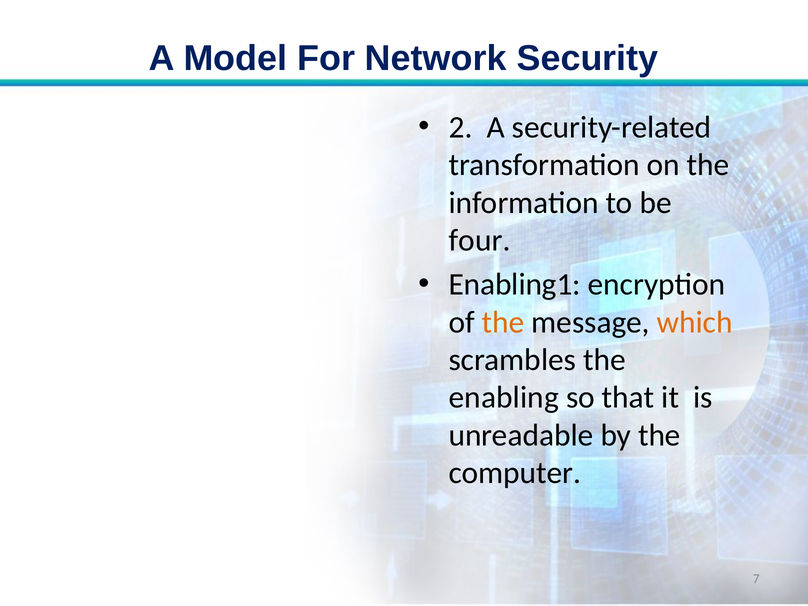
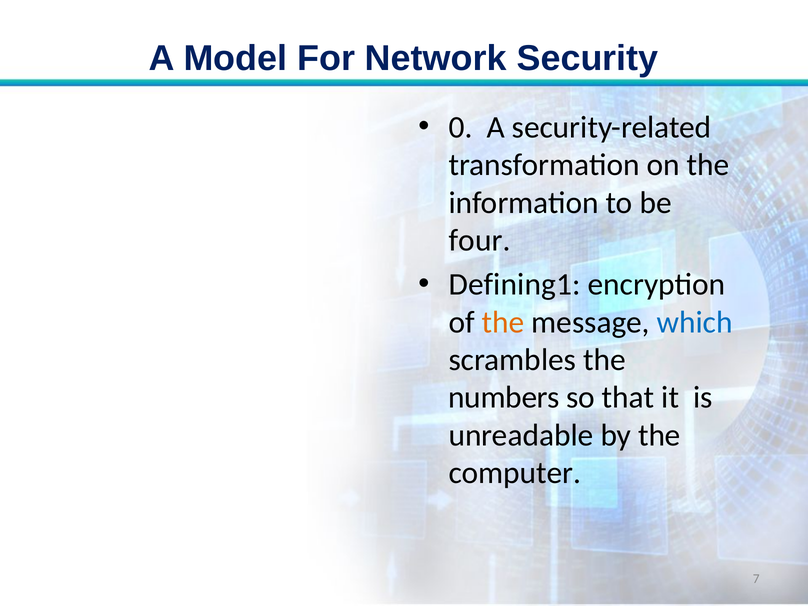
2: 2 -> 0
Enabling1: Enabling1 -> Defining1
which colour: orange -> blue
enabling: enabling -> numbers
